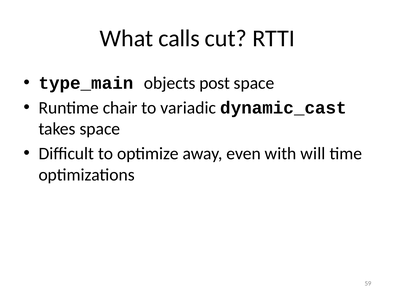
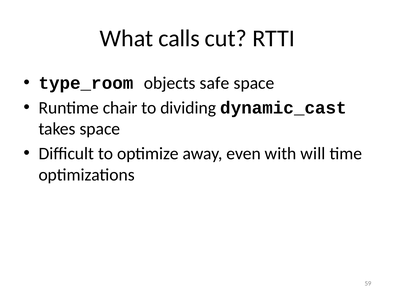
type_main: type_main -> type_room
post: post -> safe
variadic: variadic -> dividing
